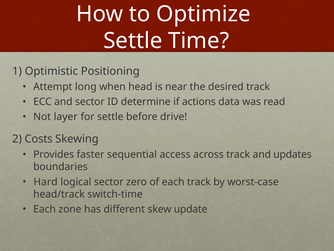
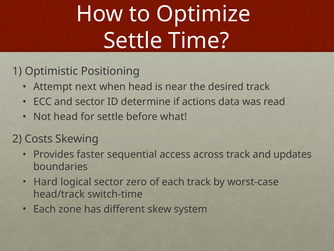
long: long -> next
Not layer: layer -> head
drive: drive -> what
update: update -> system
